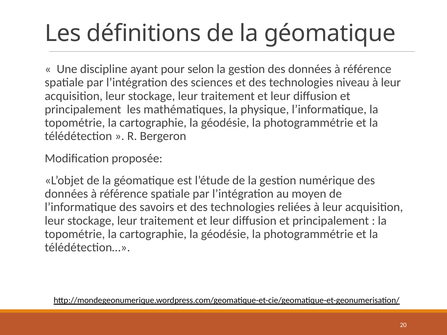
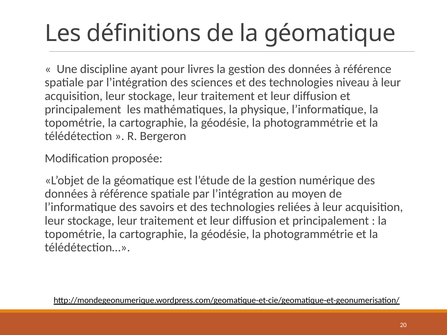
selon: selon -> livres
